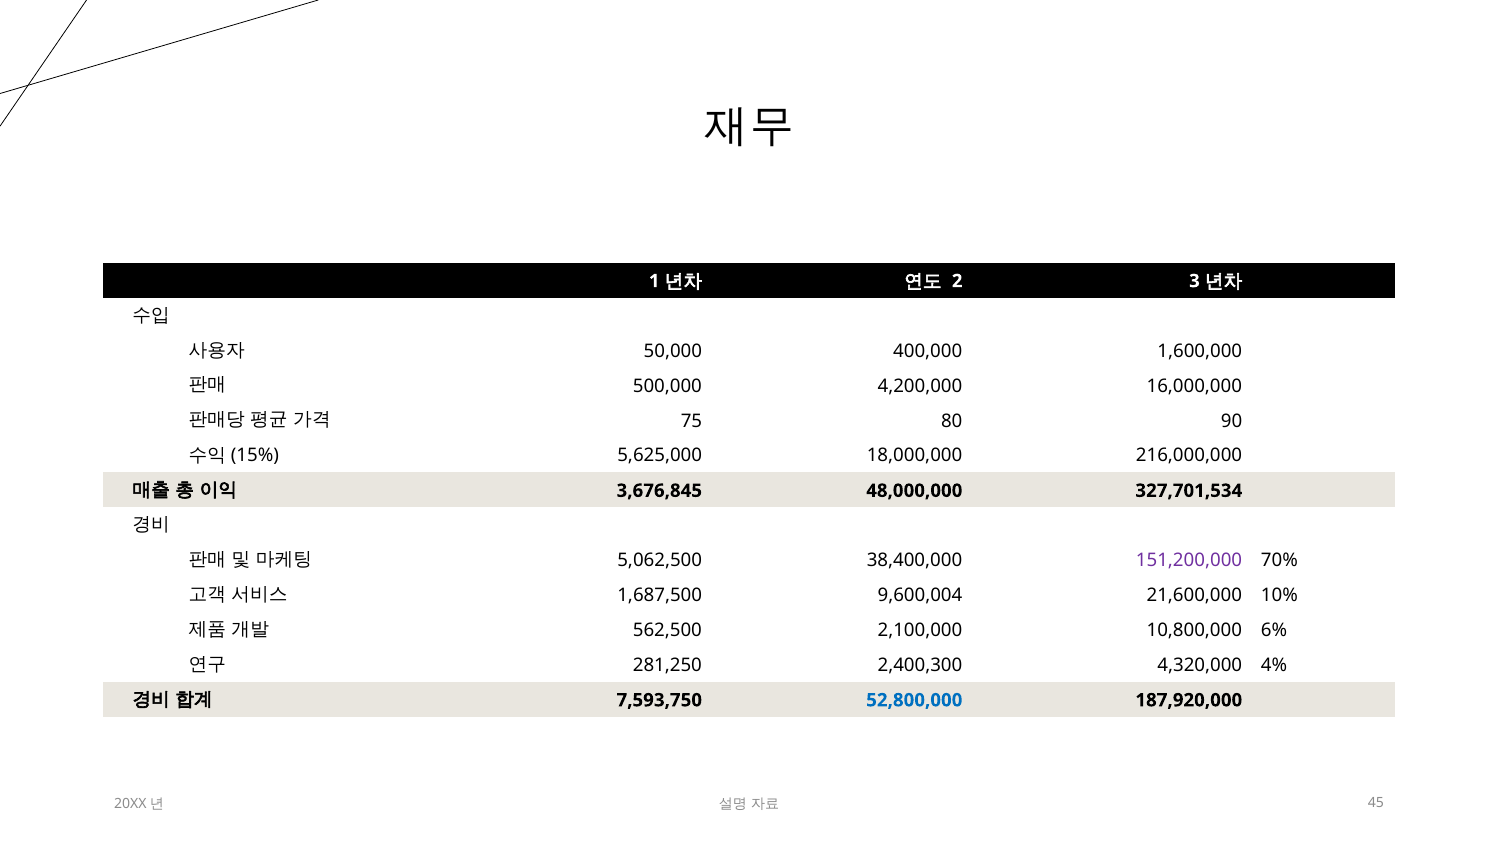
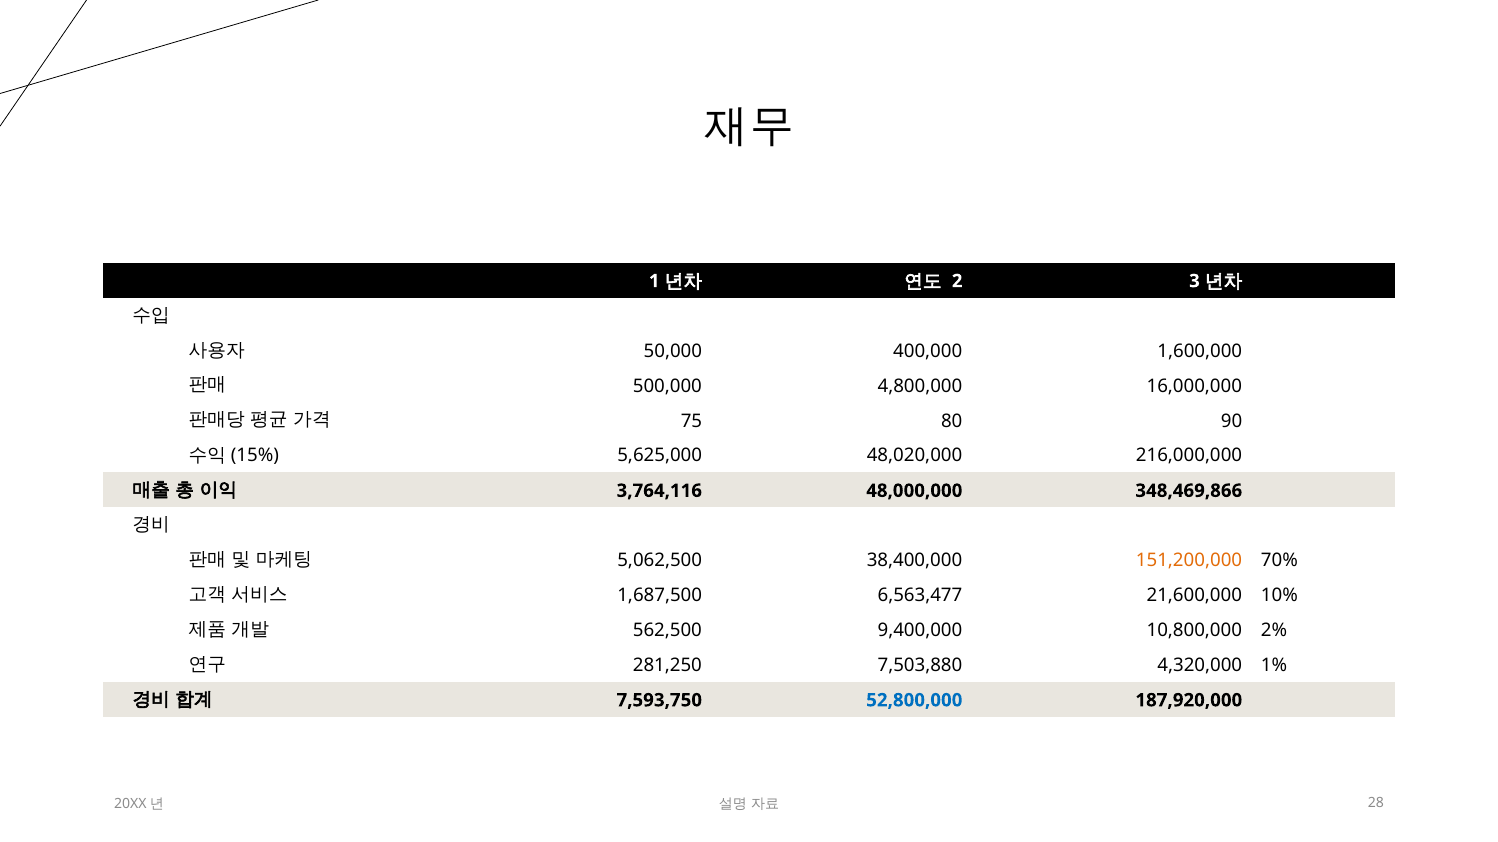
4,200,000: 4,200,000 -> 4,800,000
18,000,000: 18,000,000 -> 48,020,000
3,676,845: 3,676,845 -> 3,764,116
327,701,534: 327,701,534 -> 348,469,866
151,200,000 colour: purple -> orange
9,600,004: 9,600,004 -> 6,563,477
2,100,000: 2,100,000 -> 9,400,000
6%: 6% -> 2%
2,400,300: 2,400,300 -> 7,503,880
4%: 4% -> 1%
45: 45 -> 28
